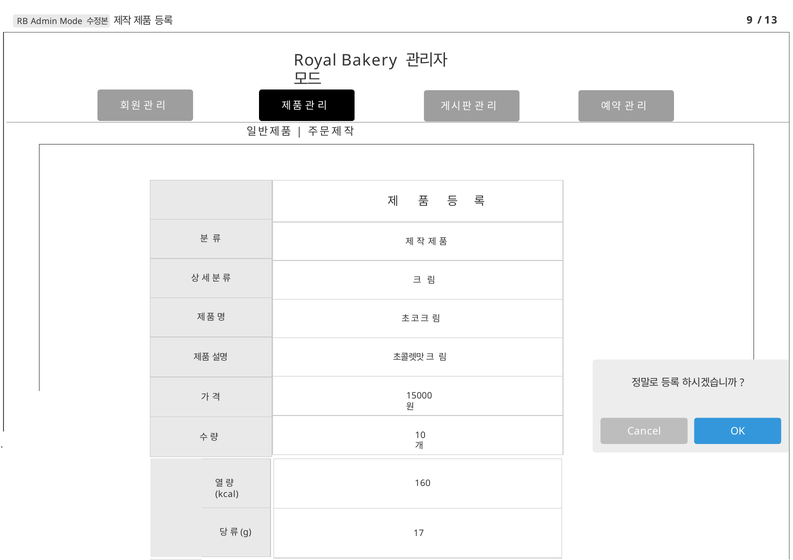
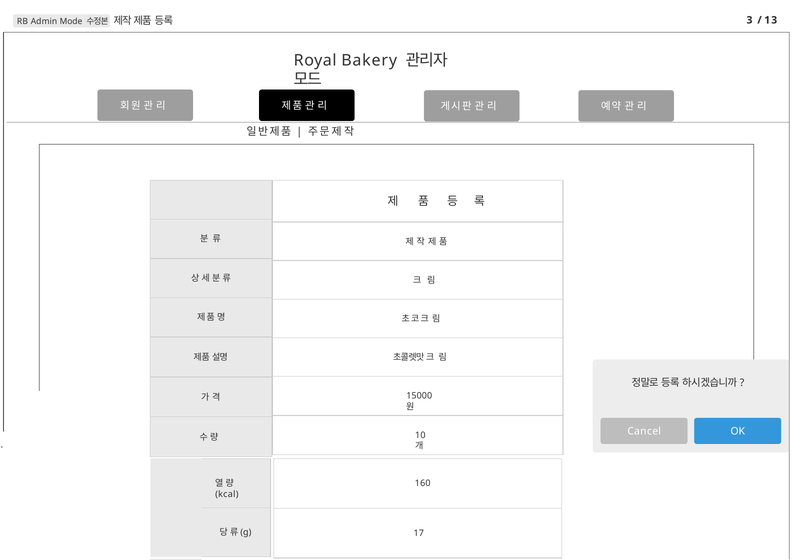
9: 9 -> 3
